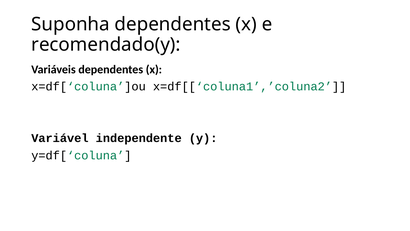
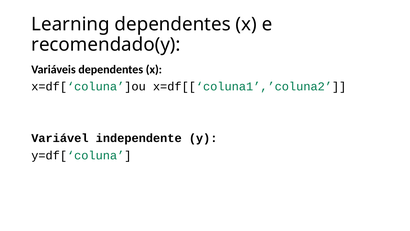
Suponha: Suponha -> Learning
